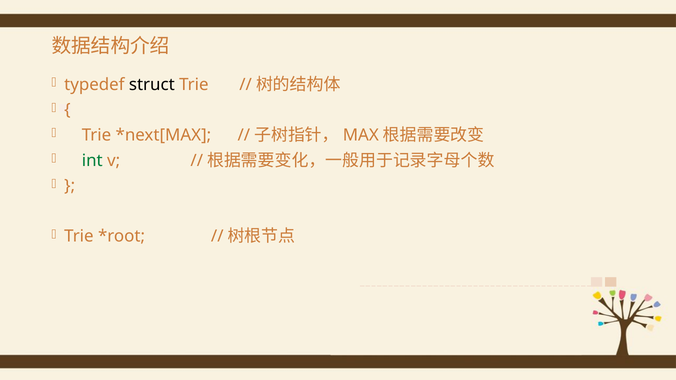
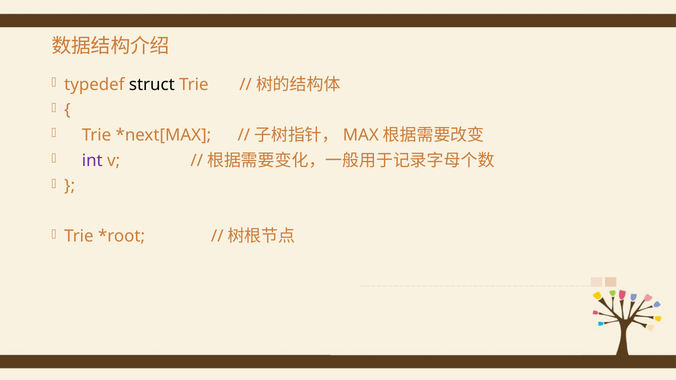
int colour: green -> purple
